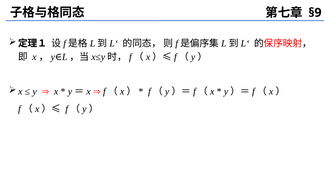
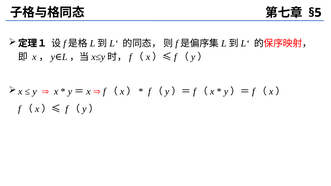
§9: §9 -> §5
